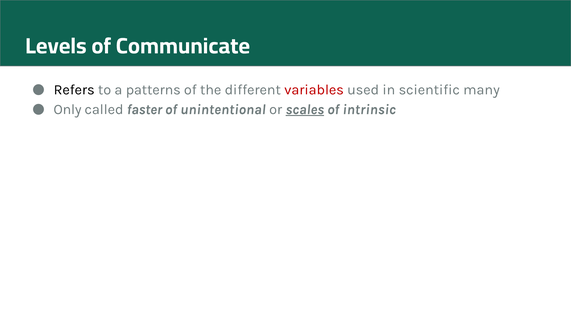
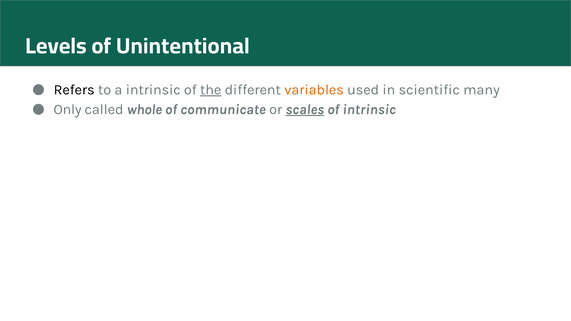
Communicate: Communicate -> Unintentional
a patterns: patterns -> intrinsic
the underline: none -> present
variables colour: red -> orange
faster: faster -> whole
unintentional: unintentional -> communicate
